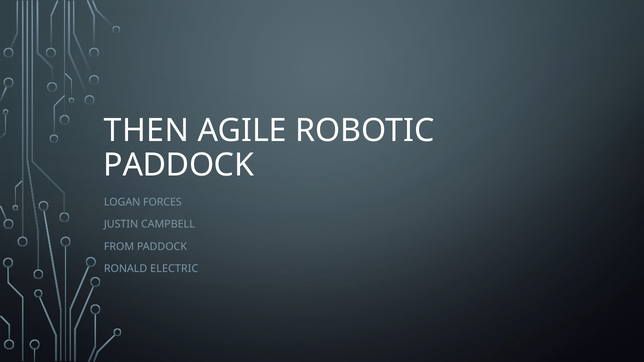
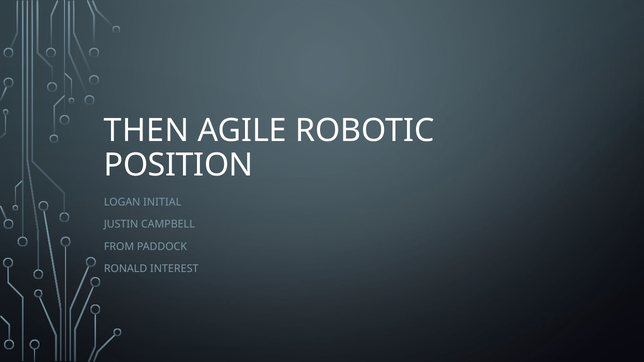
PADDOCK at (179, 165): PADDOCK -> POSITION
FORCES: FORCES -> INITIAL
ELECTRIC: ELECTRIC -> INTEREST
